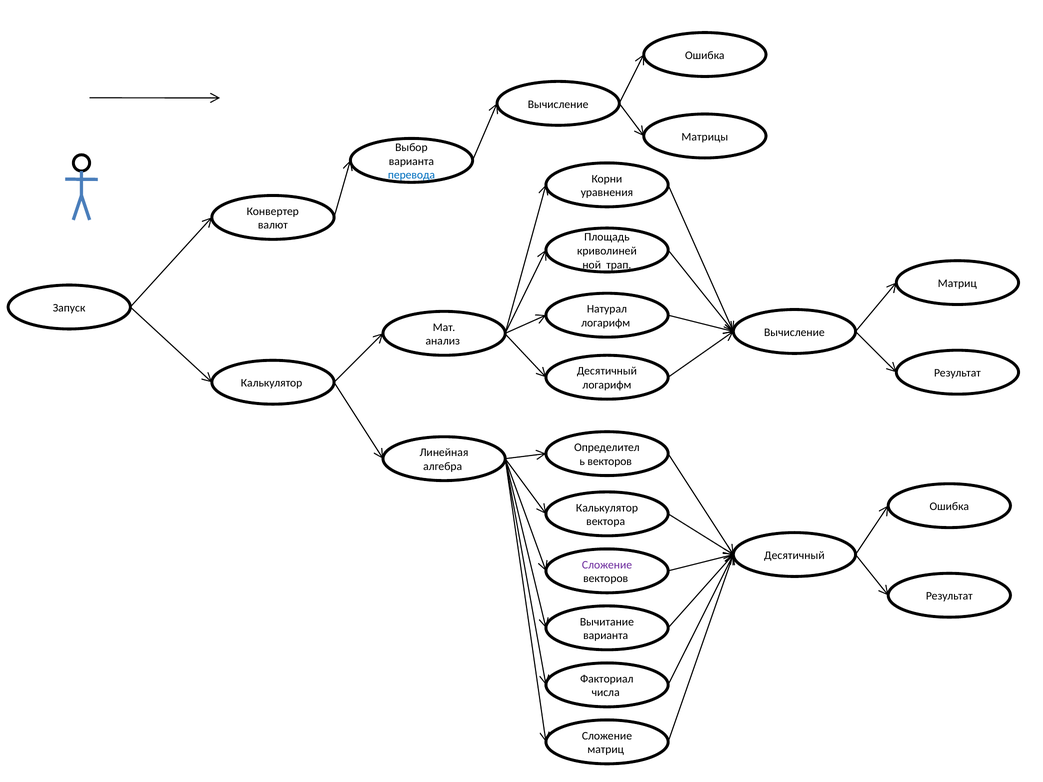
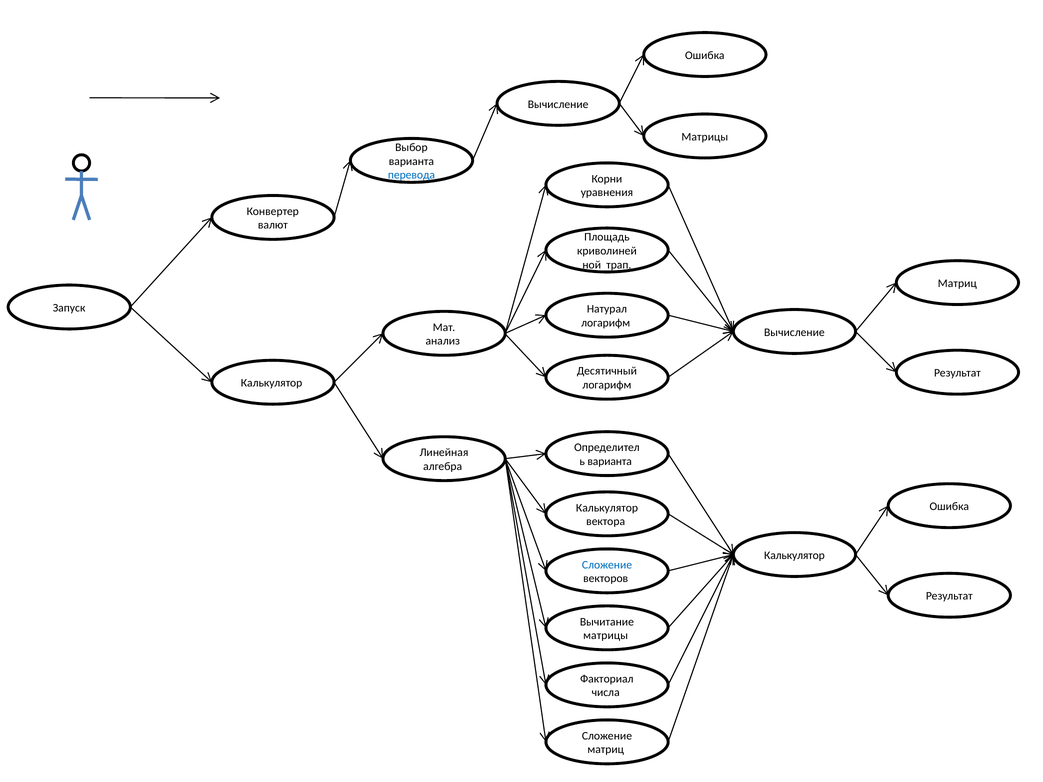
векторов at (610, 462): векторов -> варианта
Десятичный at (794, 556): Десятичный -> Калькулятор
Сложение at (607, 565) colour: purple -> blue
варианта at (606, 636): варианта -> матрицы
